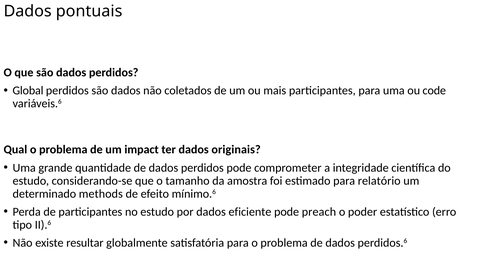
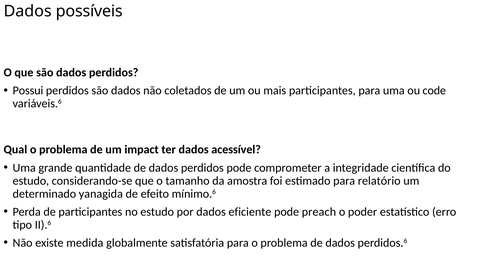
pontuais: pontuais -> possíveis
Global at (28, 91): Global -> Possui
originais: originais -> acessível
methods: methods -> yanagida
resultar: resultar -> medida
